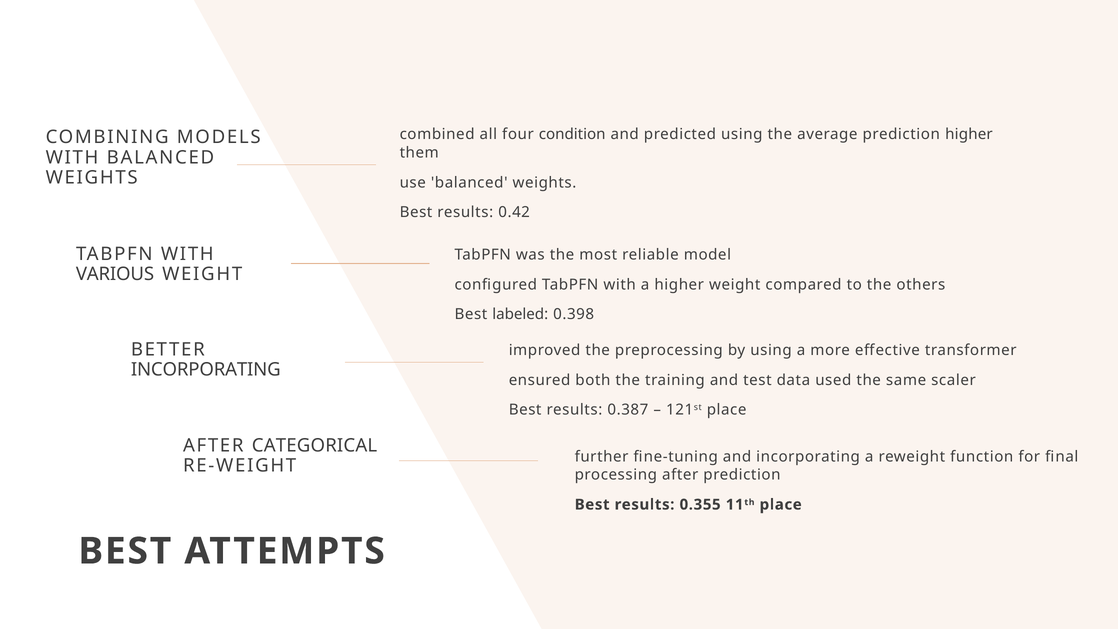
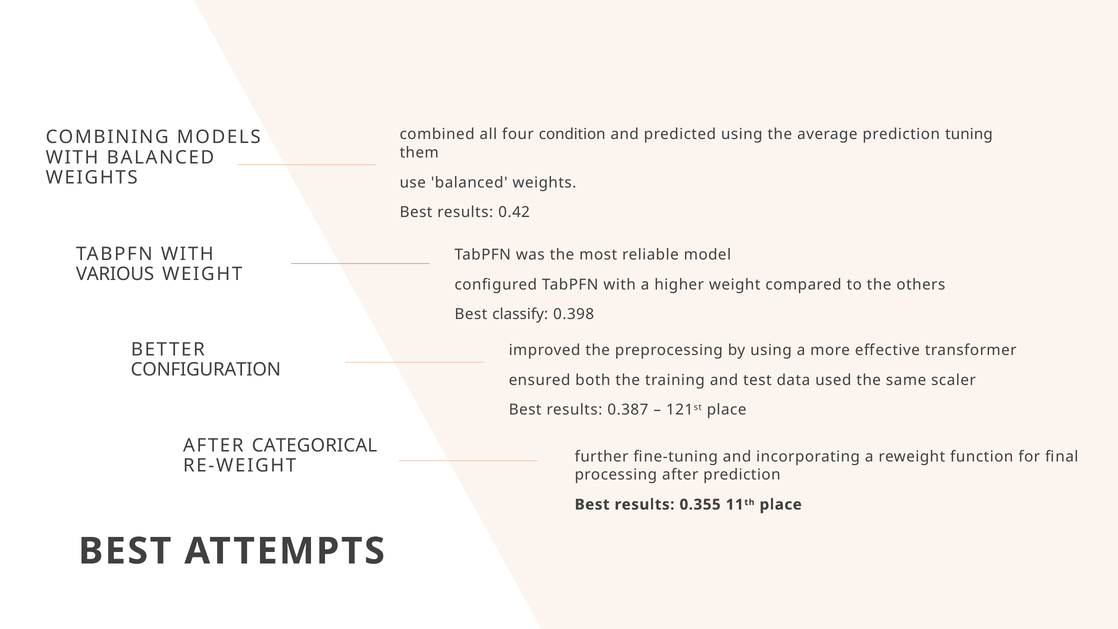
prediction higher: higher -> tuning
labeled: labeled -> classify
INCORPORATING at (206, 370): INCORPORATING -> CONFIGURATION
